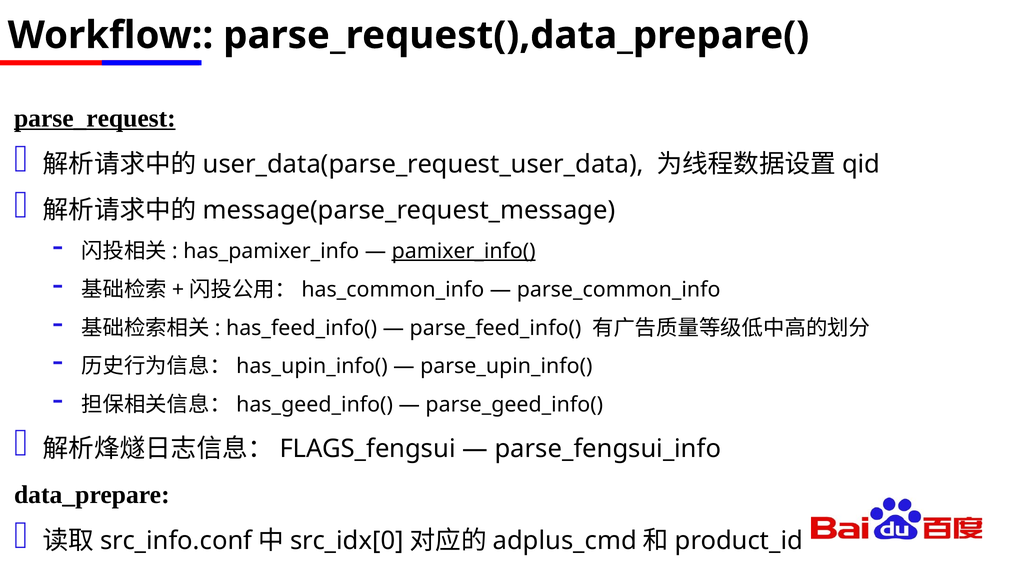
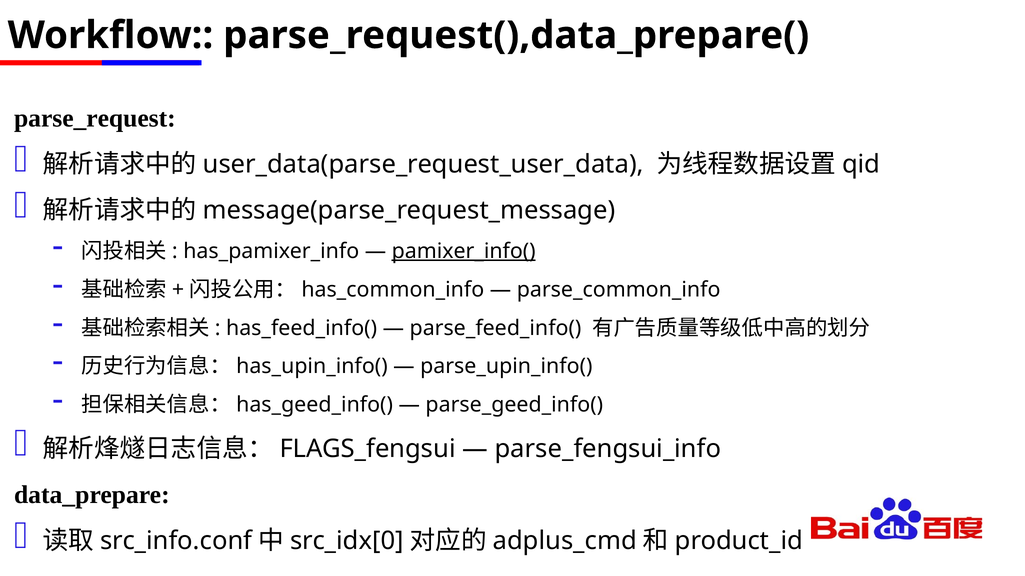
parse_request underline: present -> none
